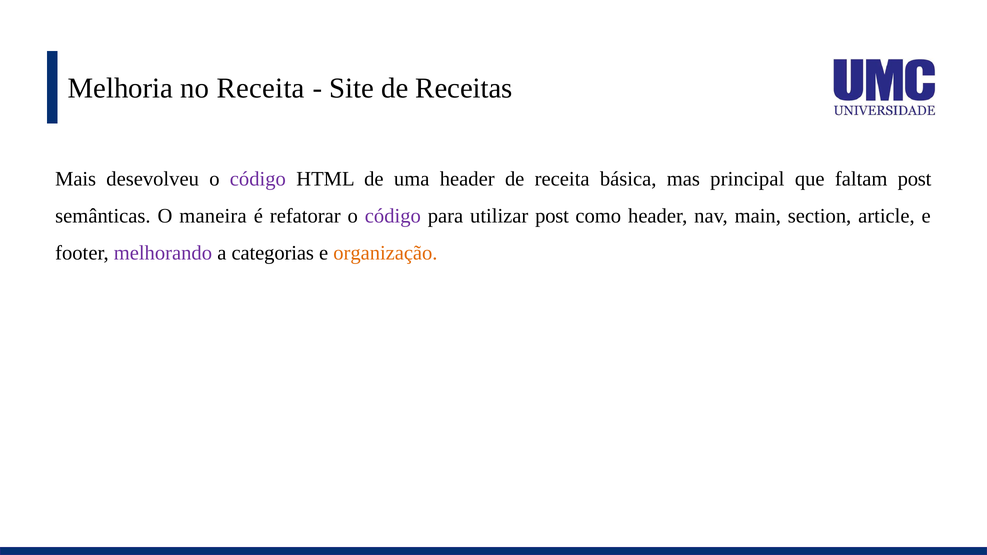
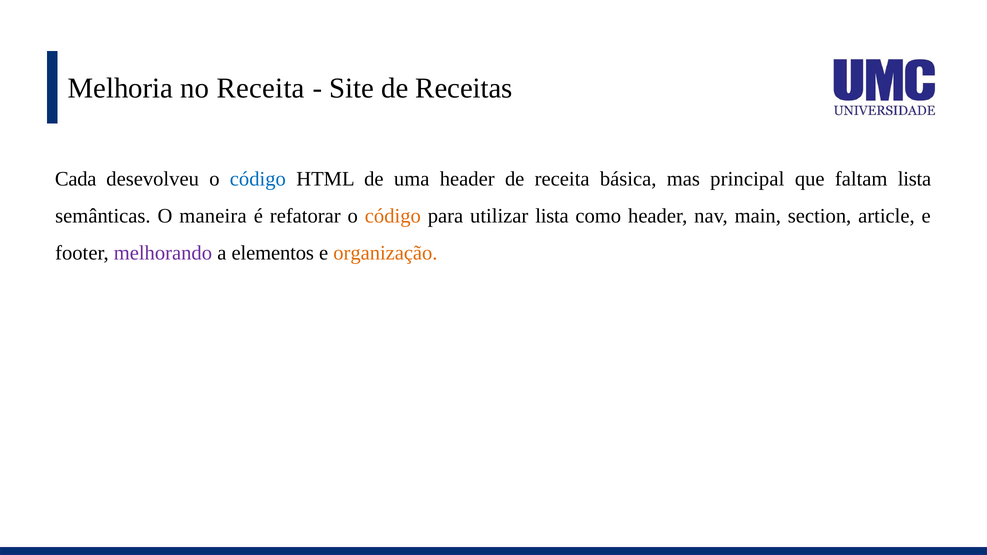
Mais: Mais -> Cada
código at (258, 179) colour: purple -> blue
faltam post: post -> lista
código at (393, 216) colour: purple -> orange
utilizar post: post -> lista
categorias: categorias -> elementos
